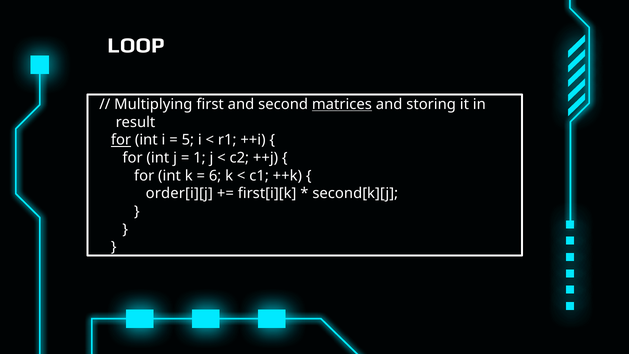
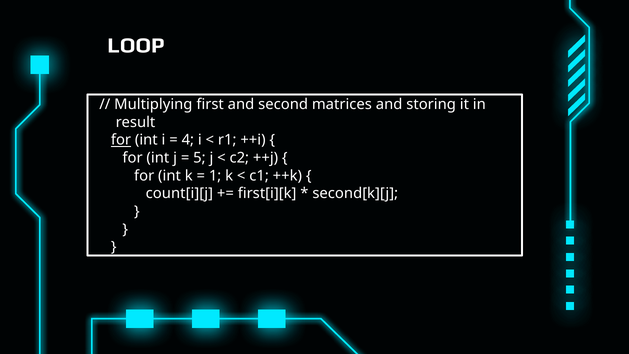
matrices underline: present -> none
5: 5 -> 4
1: 1 -> 5
6: 6 -> 1
order[i][j: order[i][j -> count[i][j
